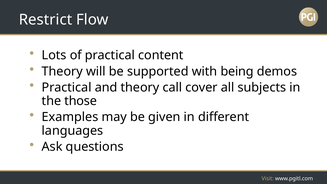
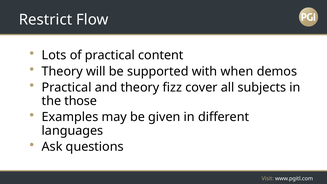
being: being -> when
call: call -> fizz
